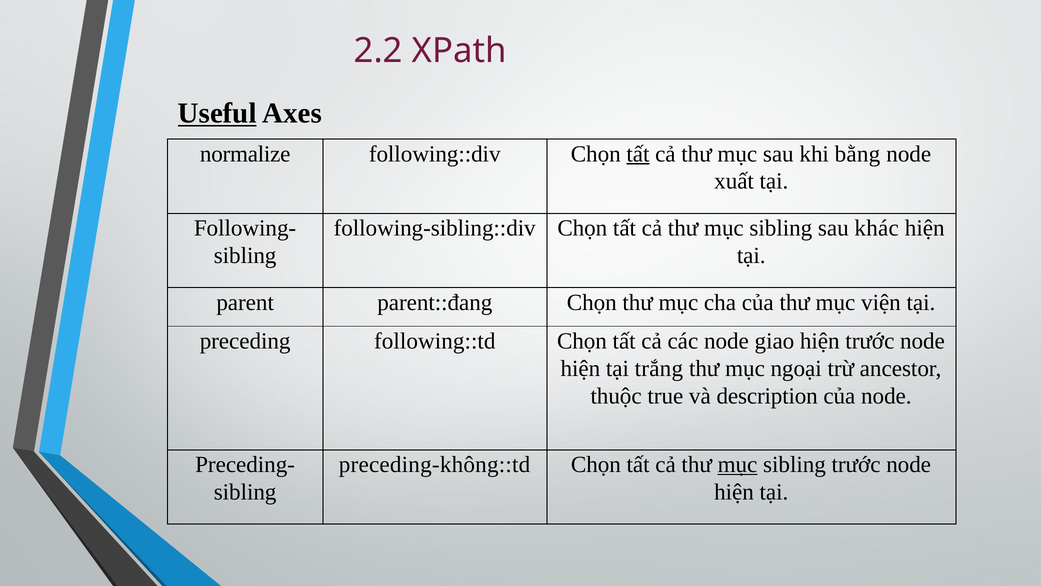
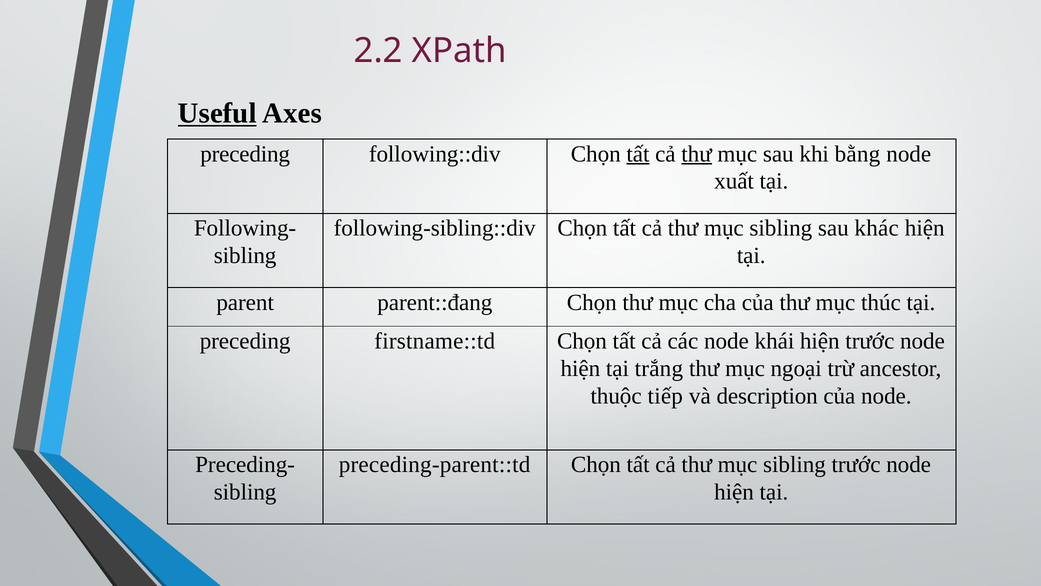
normalize at (245, 154): normalize -> preceding
thư at (697, 154) underline: none -> present
viện: viện -> thúc
following::td: following::td -> firstname::td
giao: giao -> khái
true: true -> tiếp
preceding-không::td: preceding-không::td -> preceding-parent::td
mục at (738, 464) underline: present -> none
